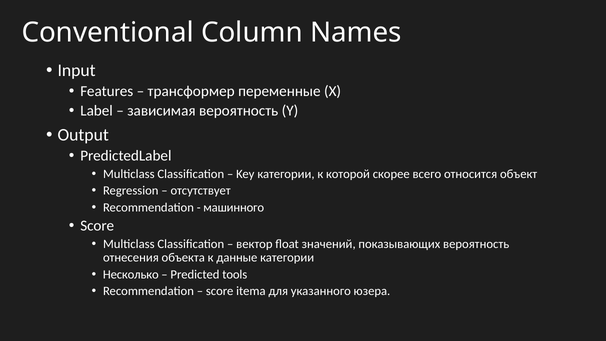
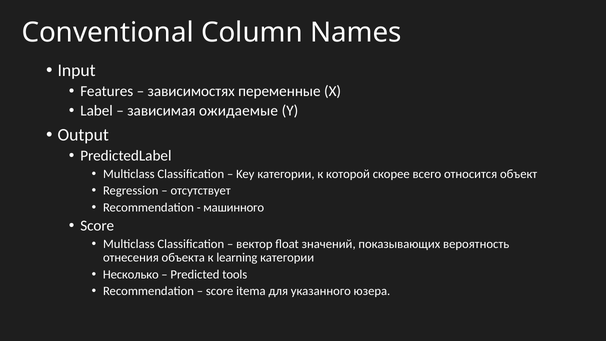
трансформер: трансформер -> зависимостях
зависимая вероятность: вероятность -> ожидаемые
данные: данные -> learning
